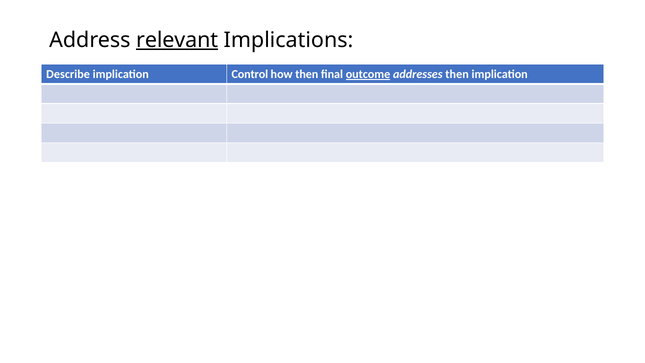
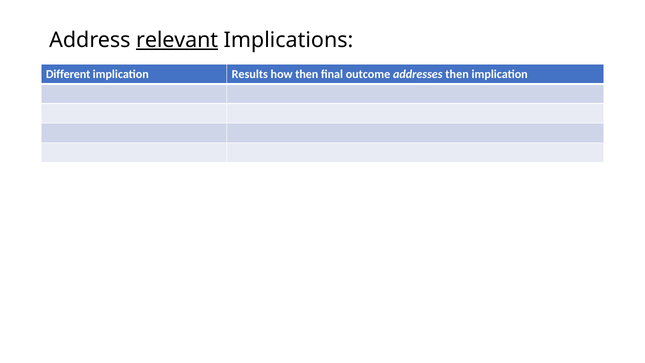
Describe: Describe -> Different
Control: Control -> Results
outcome underline: present -> none
